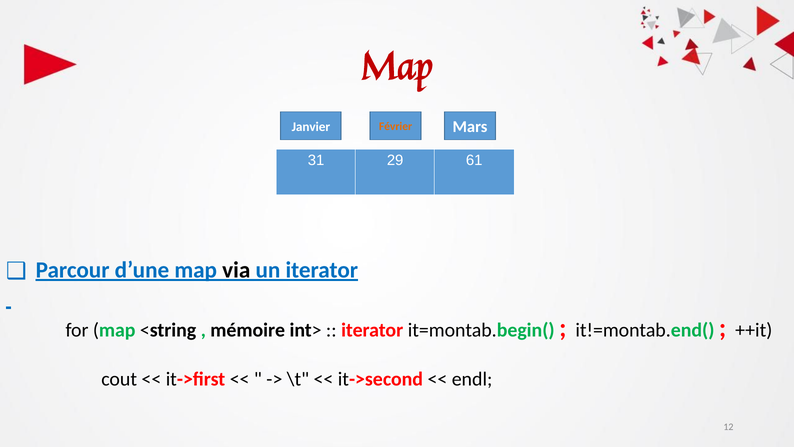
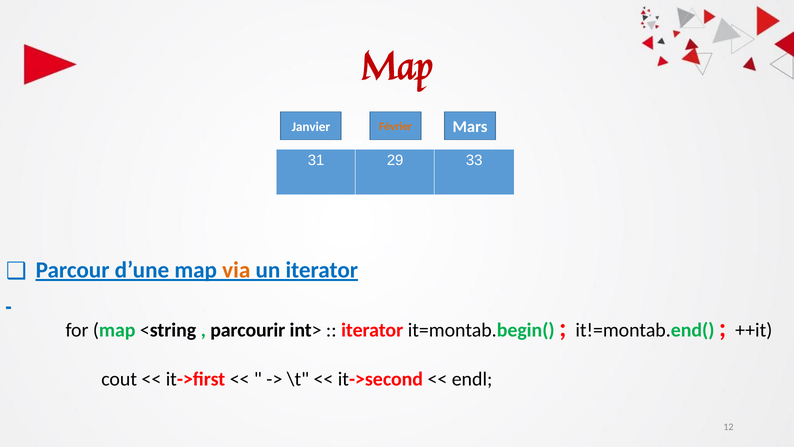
61: 61 -> 33
via colour: black -> orange
mémoire: mémoire -> parcourir
